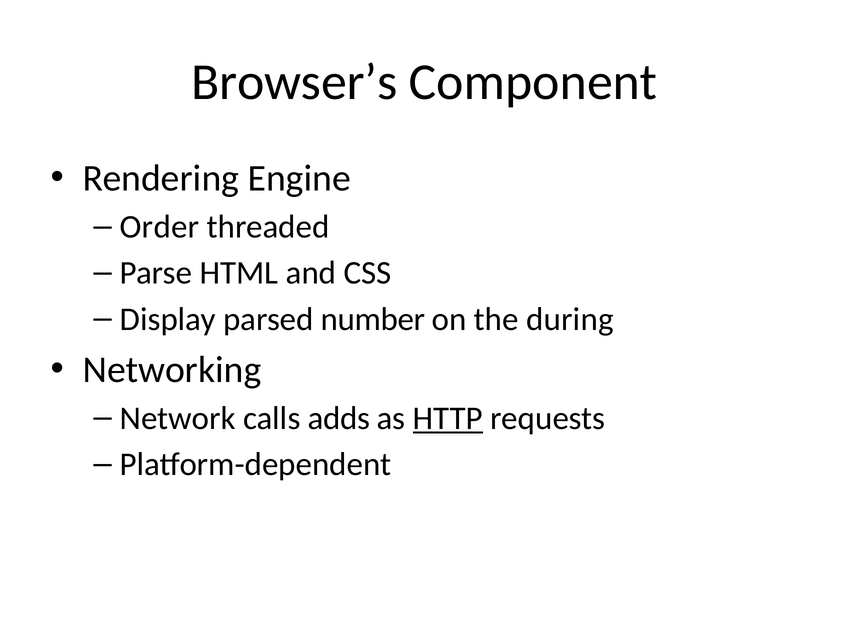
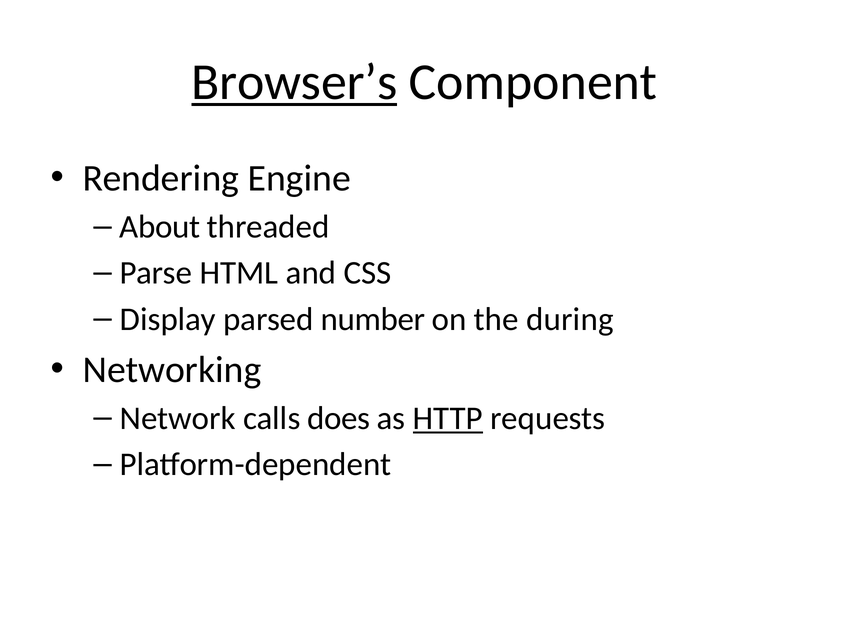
Browser’s underline: none -> present
Order: Order -> About
adds: adds -> does
